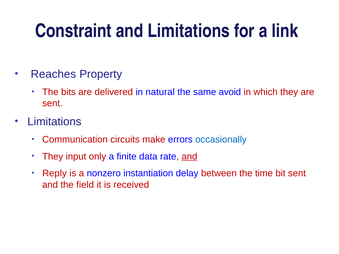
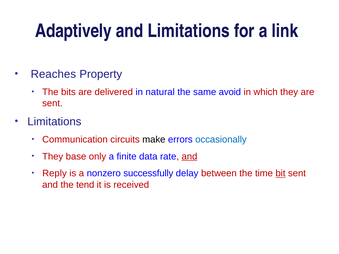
Constraint: Constraint -> Adaptively
make colour: red -> black
input: input -> base
instantiation: instantiation -> successfully
bit underline: none -> present
field: field -> tend
